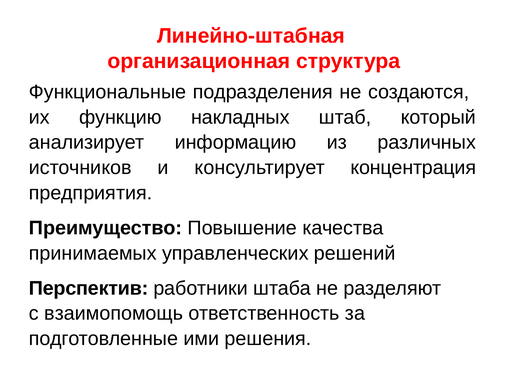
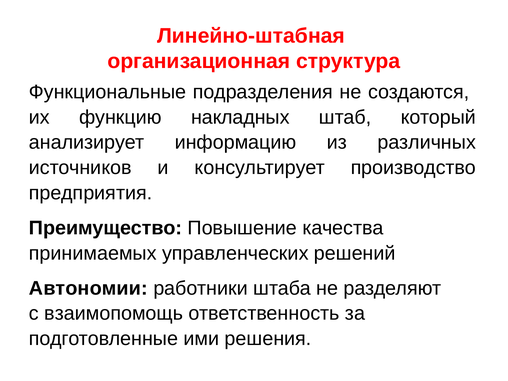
концентрация: концентрация -> производство
Перспектив: Перспектив -> Автономии
